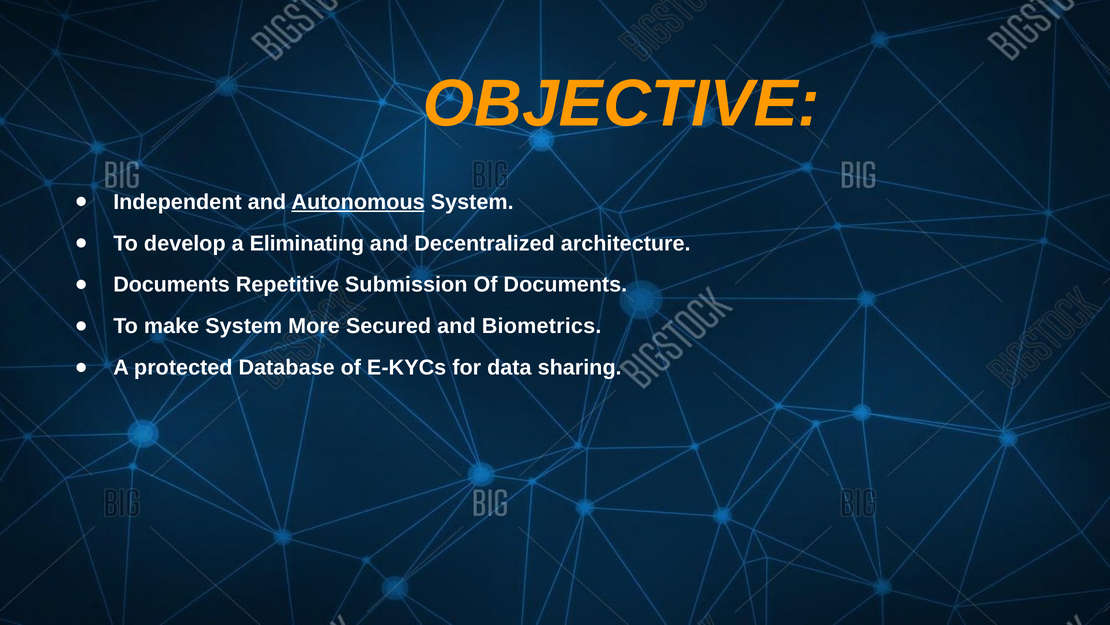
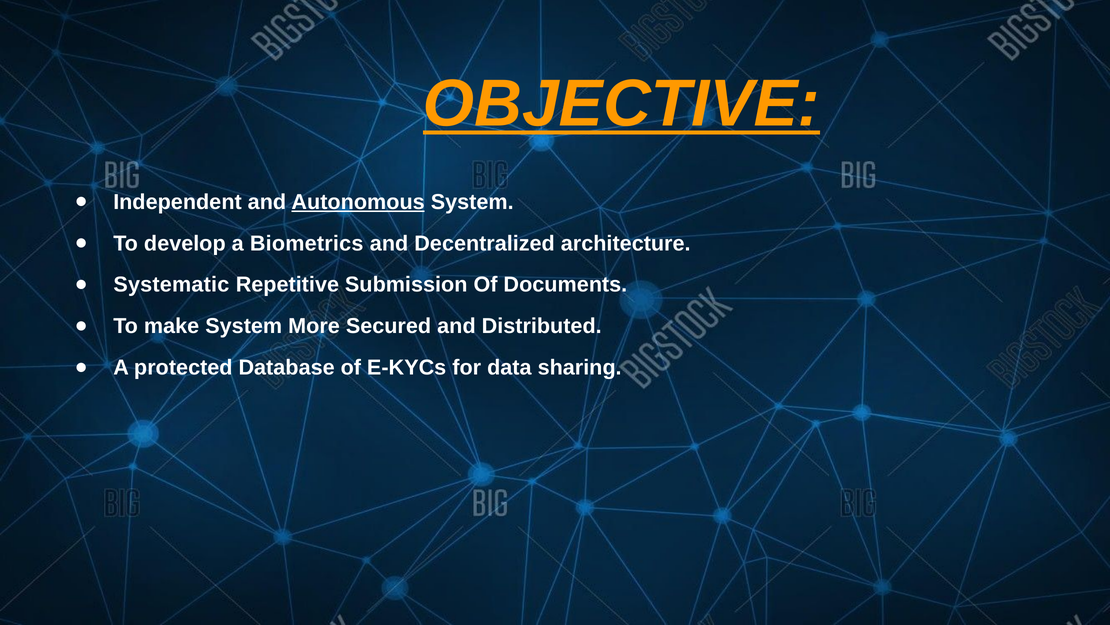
OBJECTIVE underline: none -> present
Eliminating: Eliminating -> Biometrics
Documents at (172, 284): Documents -> Systematic
Biometrics: Biometrics -> Distributed
